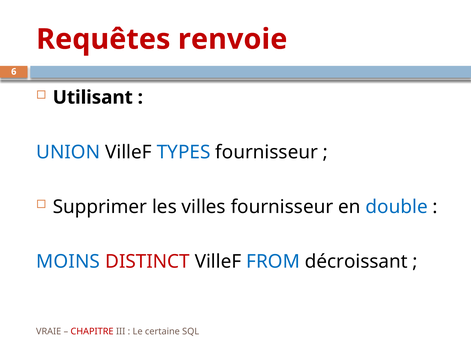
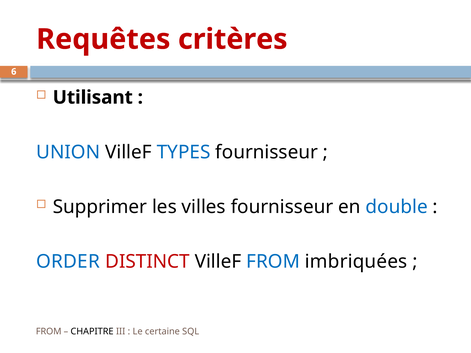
renvoie: renvoie -> critères
MOINS: MOINS -> ORDER
décroissant: décroissant -> imbriquées
VRAIE at (49, 332): VRAIE -> FROM
CHAPITRE colour: red -> black
